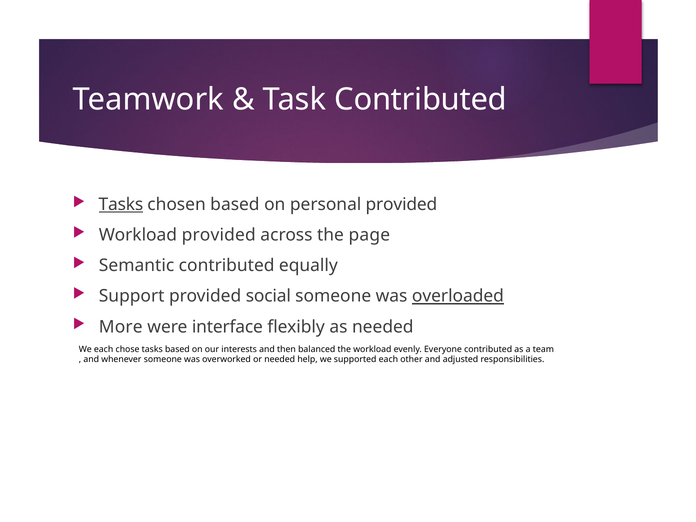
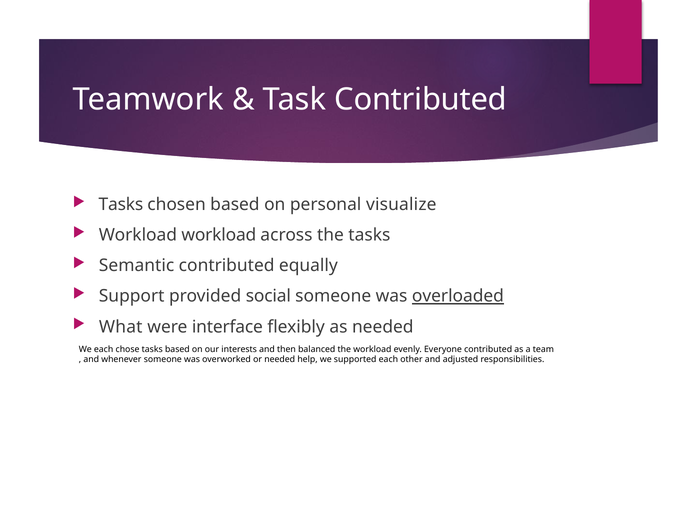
Tasks at (121, 205) underline: present -> none
personal provided: provided -> visualize
Workload provided: provided -> workload
the page: page -> tasks
More: More -> What
